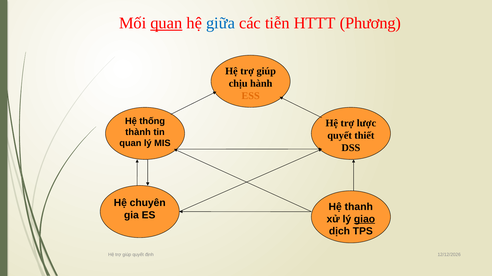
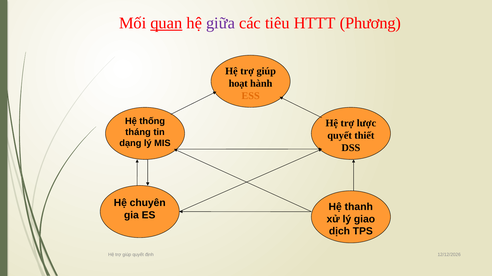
giữa colour: blue -> purple
tiễn: tiễn -> tiêu
chịu: chịu -> hoạt
thành: thành -> tháng
quan at (130, 144): quan -> dạng
giao underline: present -> none
